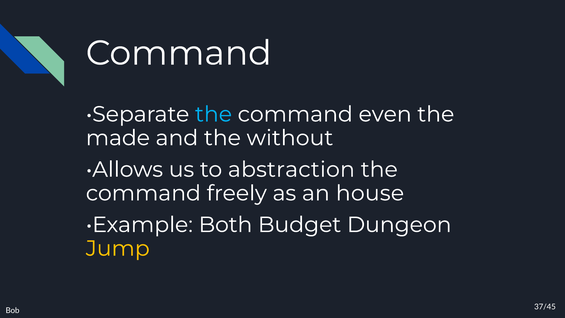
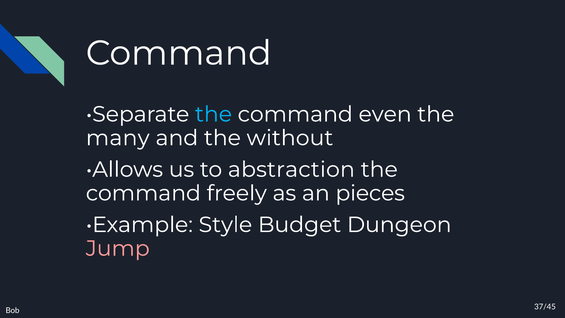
made: made -> many
house: house -> pieces
Both: Both -> Style
Jump colour: yellow -> pink
